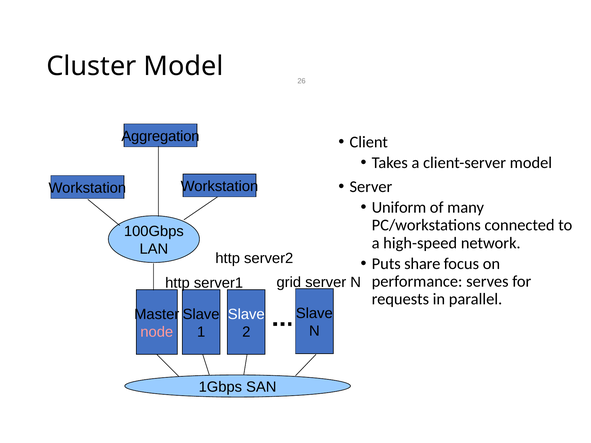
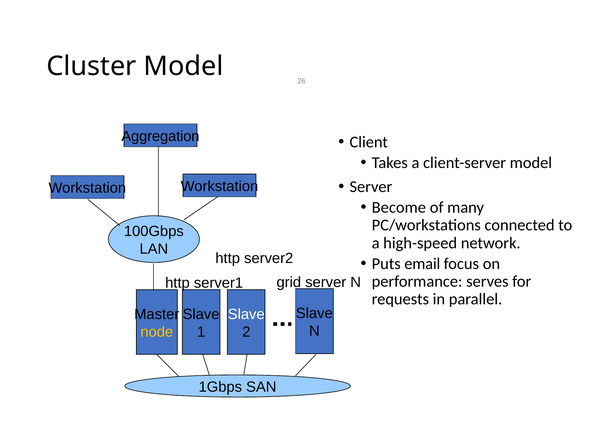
Uniform: Uniform -> Become
share: share -> email
node colour: pink -> yellow
